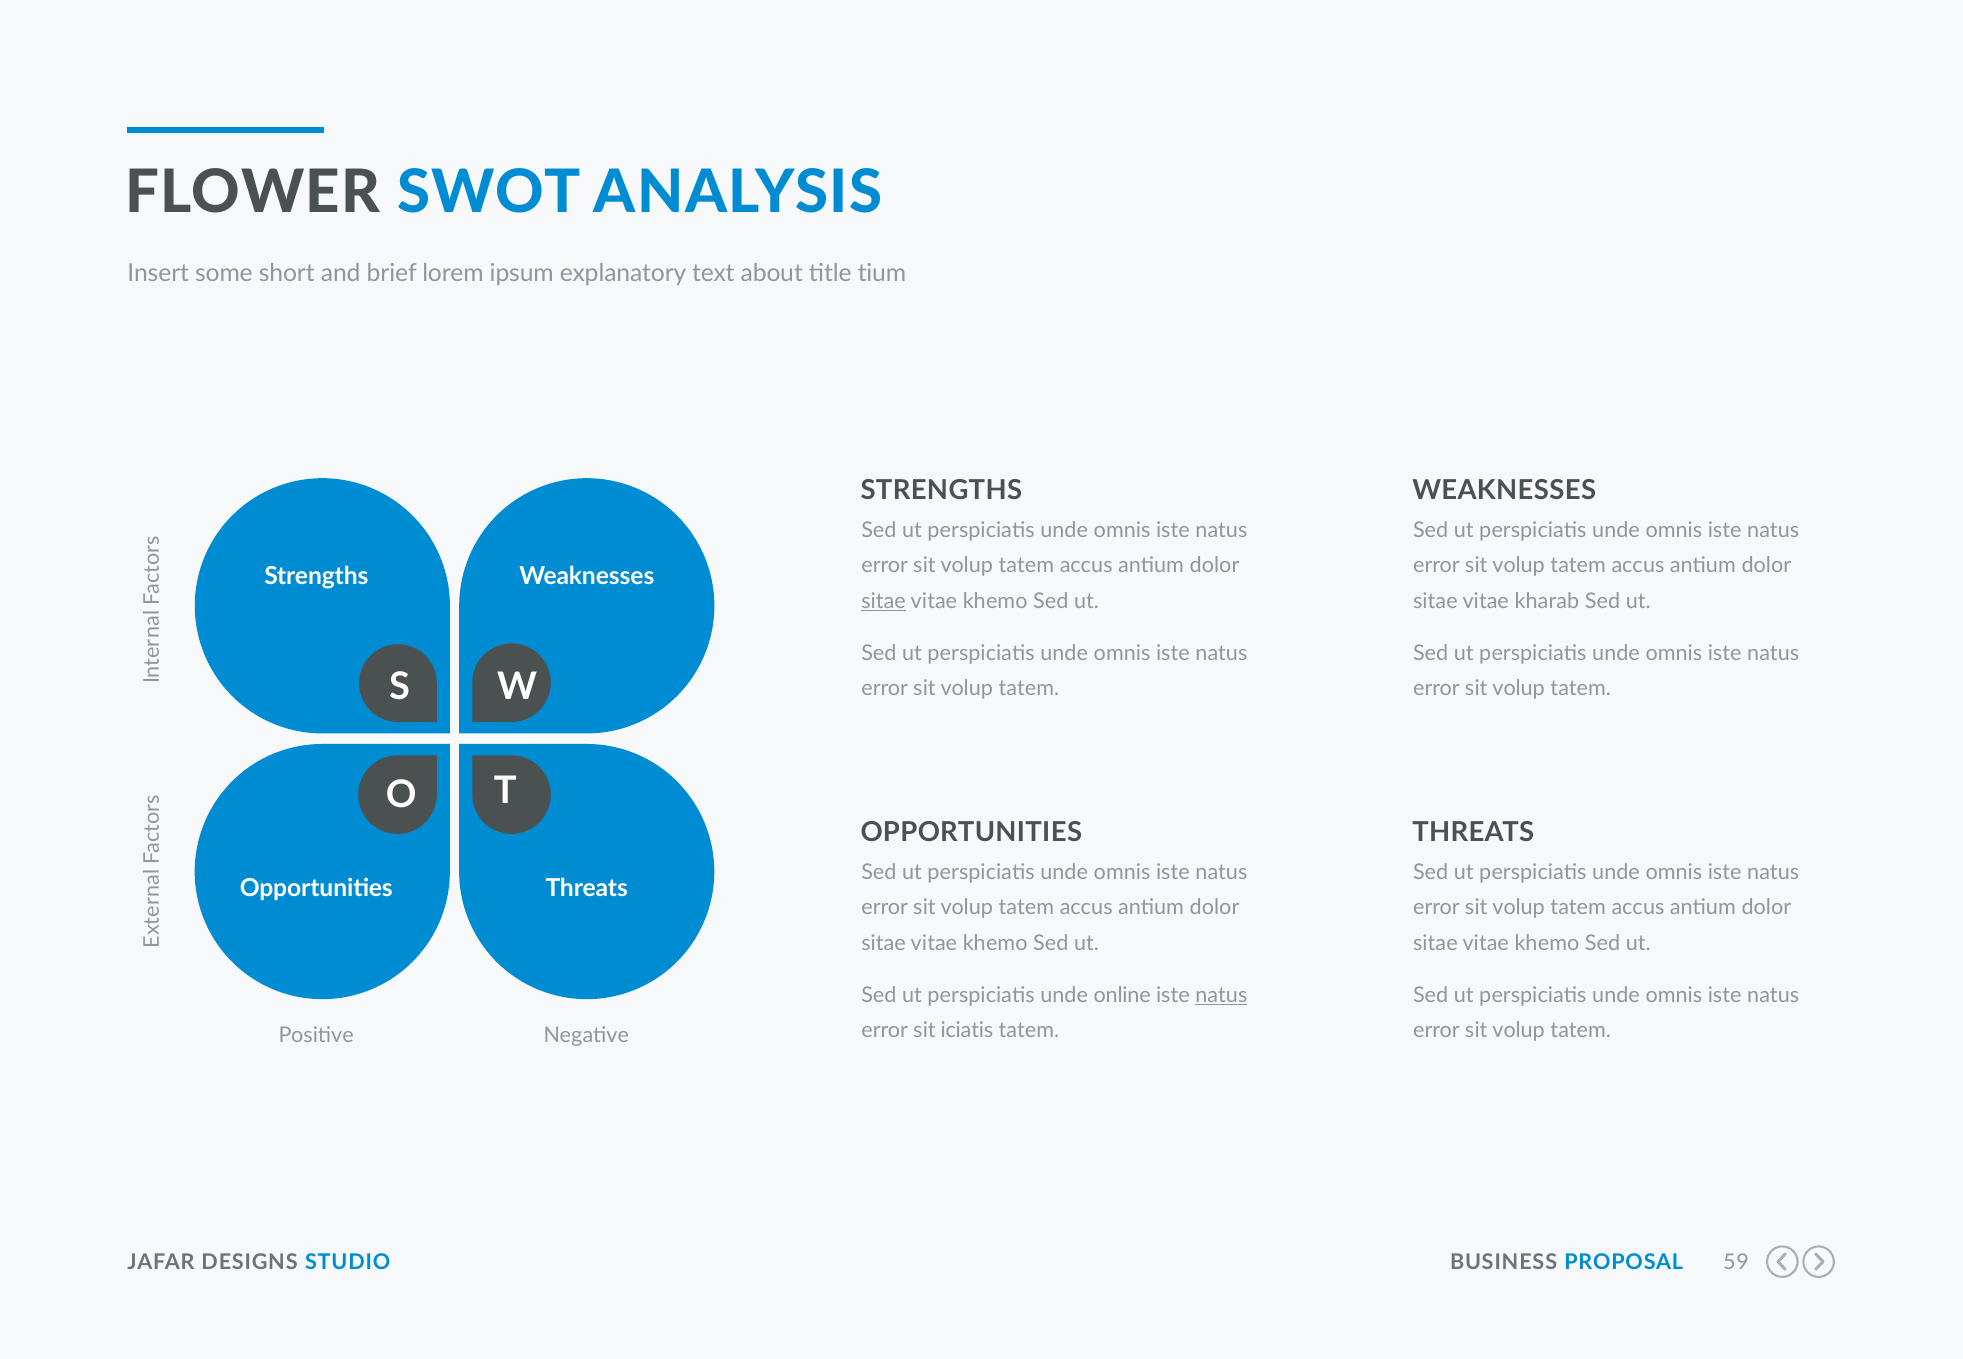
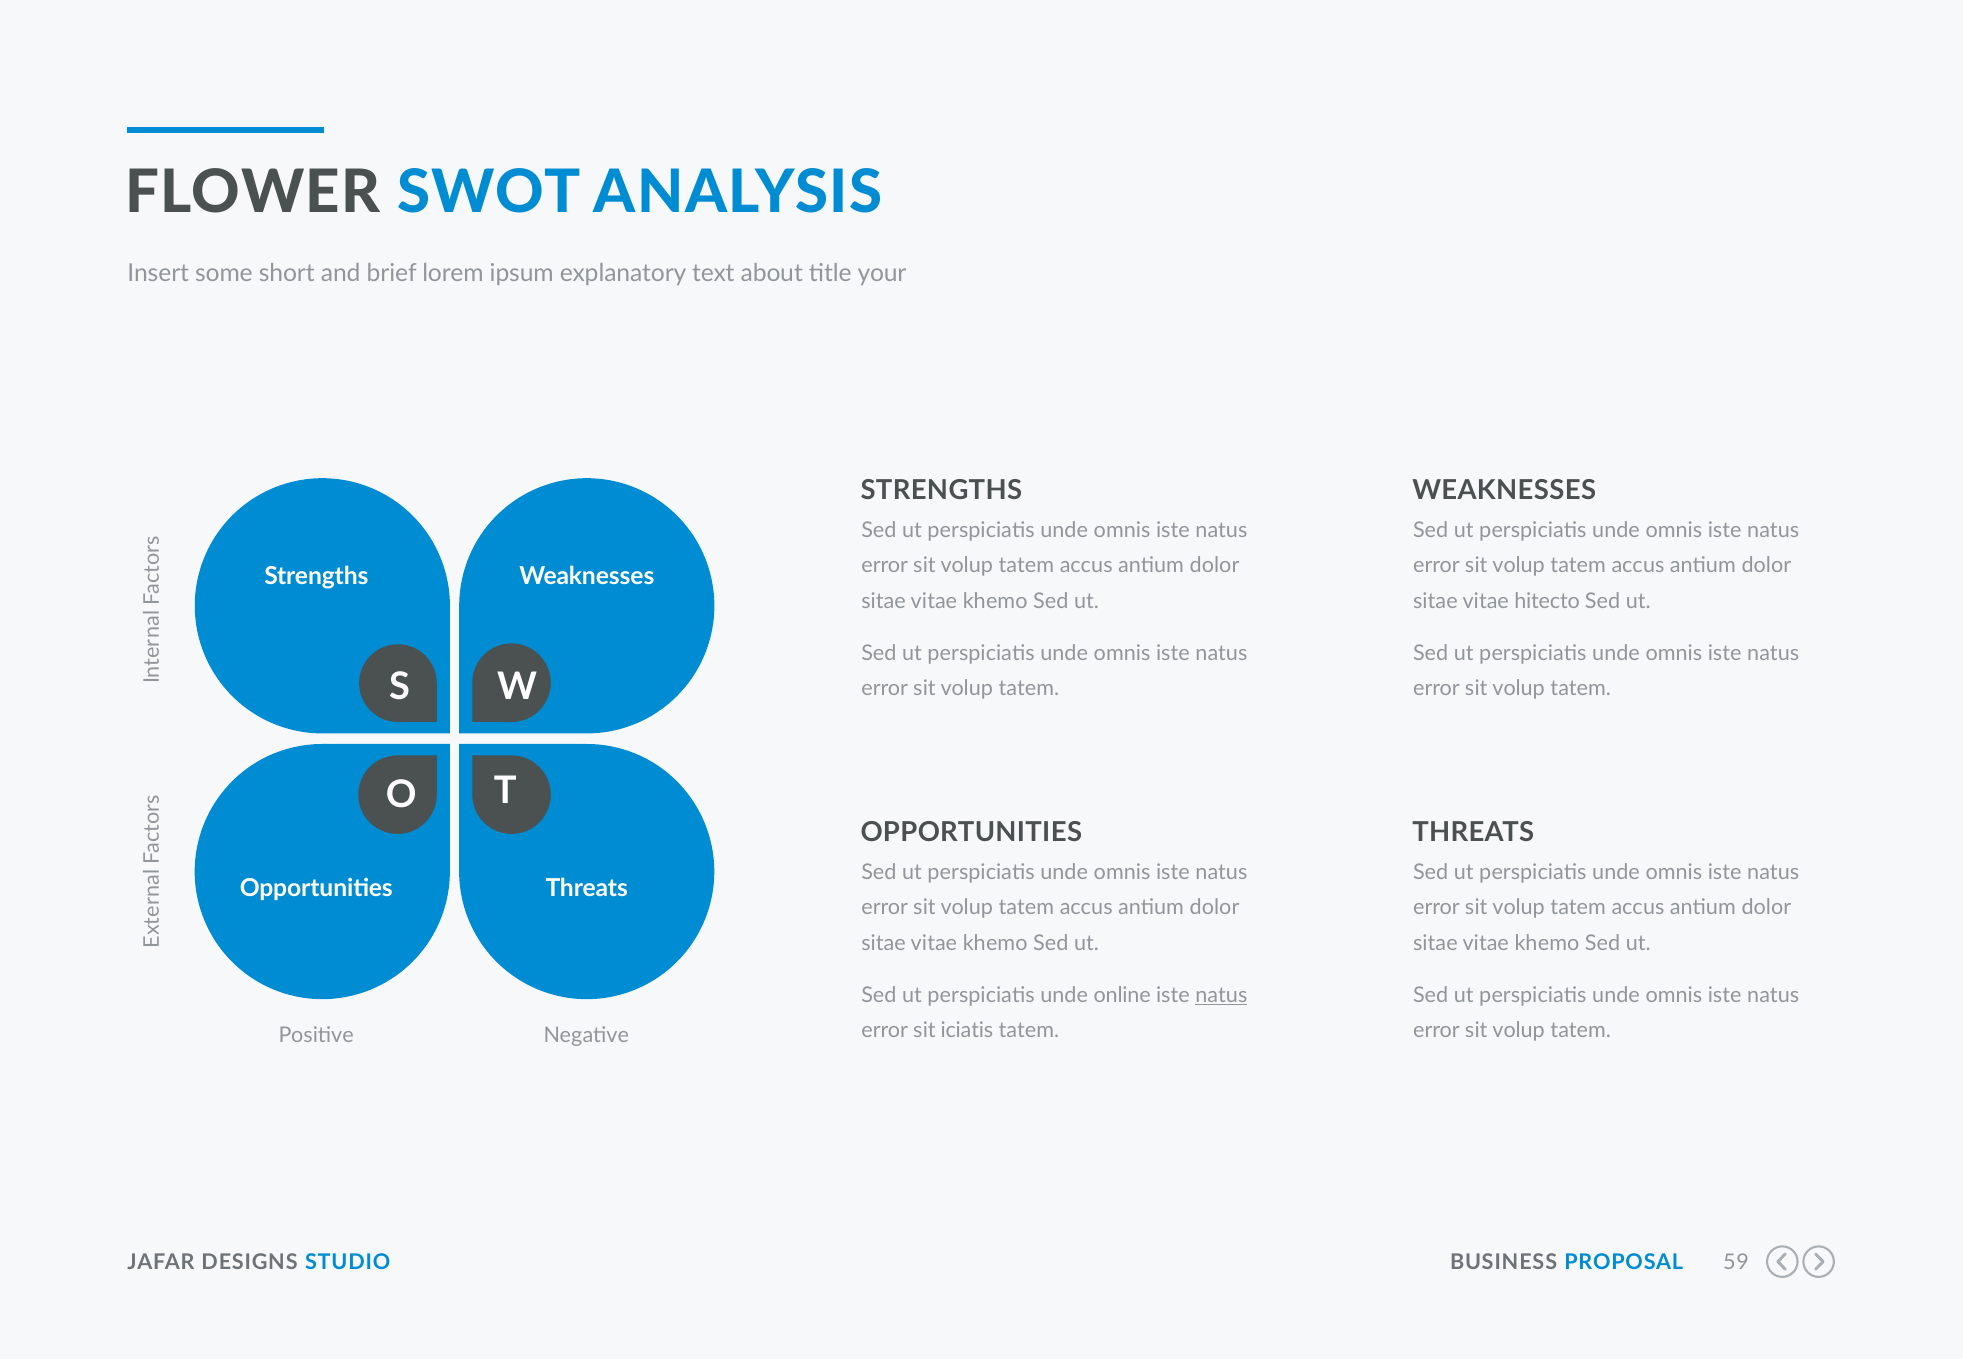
tium: tium -> your
sitae at (884, 601) underline: present -> none
kharab: kharab -> hitecto
